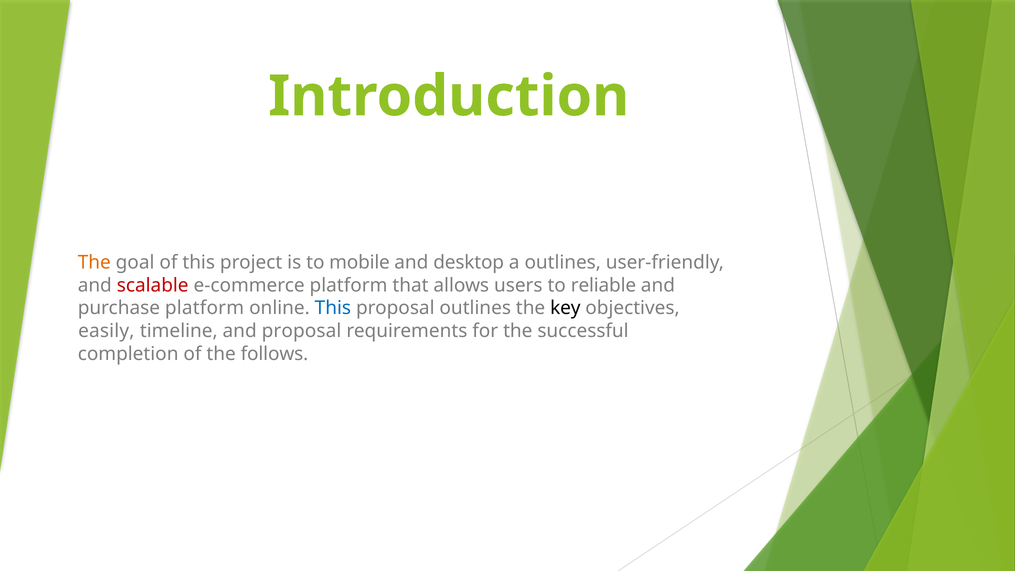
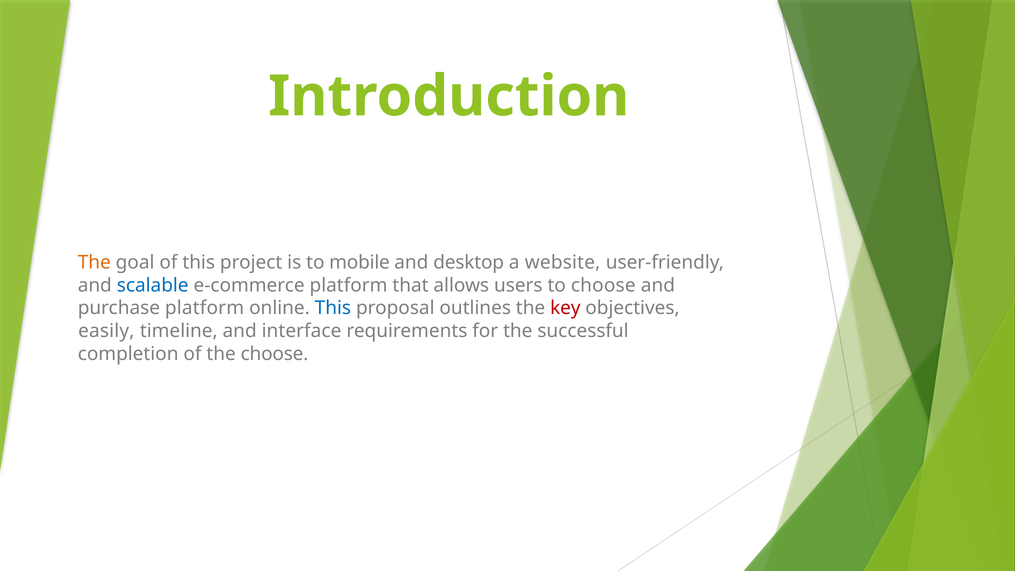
a outlines: outlines -> website
scalable colour: red -> blue
to reliable: reliable -> choose
key colour: black -> red
and proposal: proposal -> interface
the follows: follows -> choose
